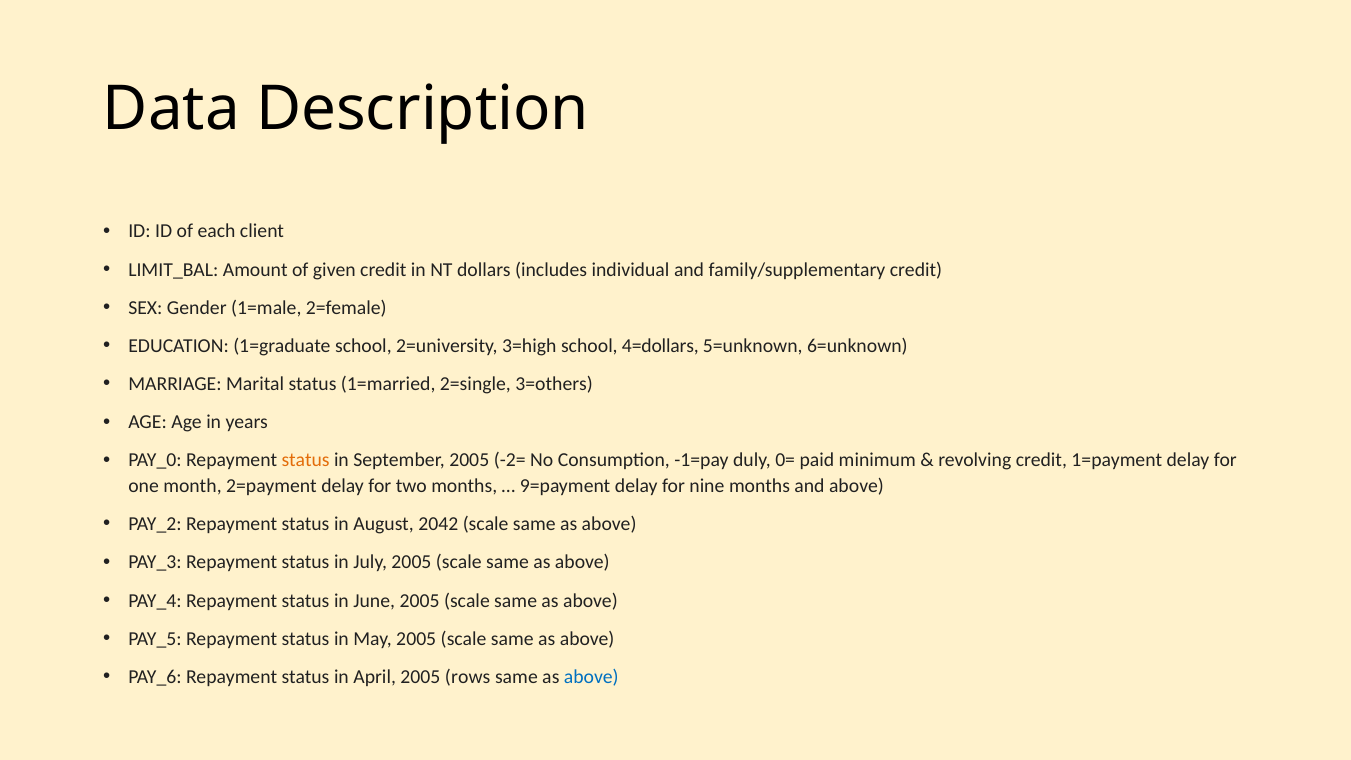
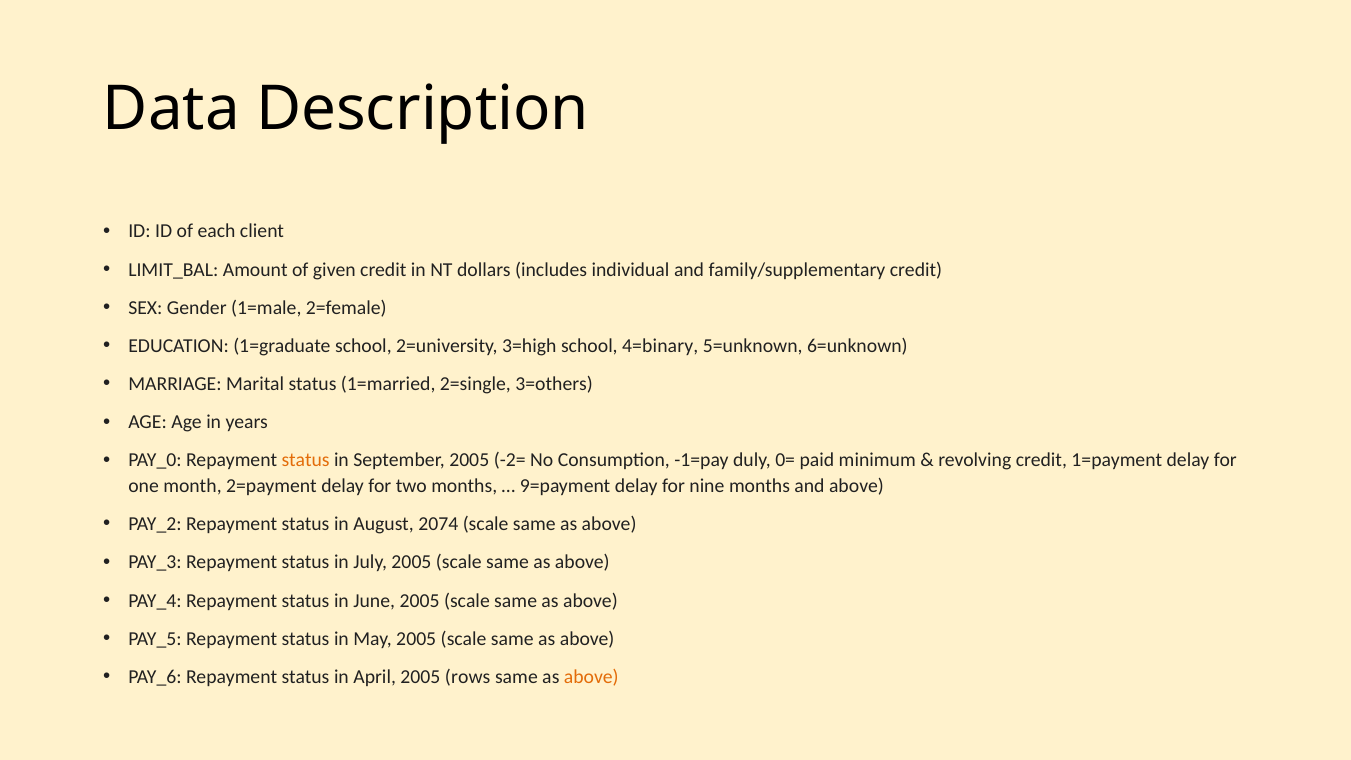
4=dollars: 4=dollars -> 4=binary
2042: 2042 -> 2074
above at (591, 677) colour: blue -> orange
